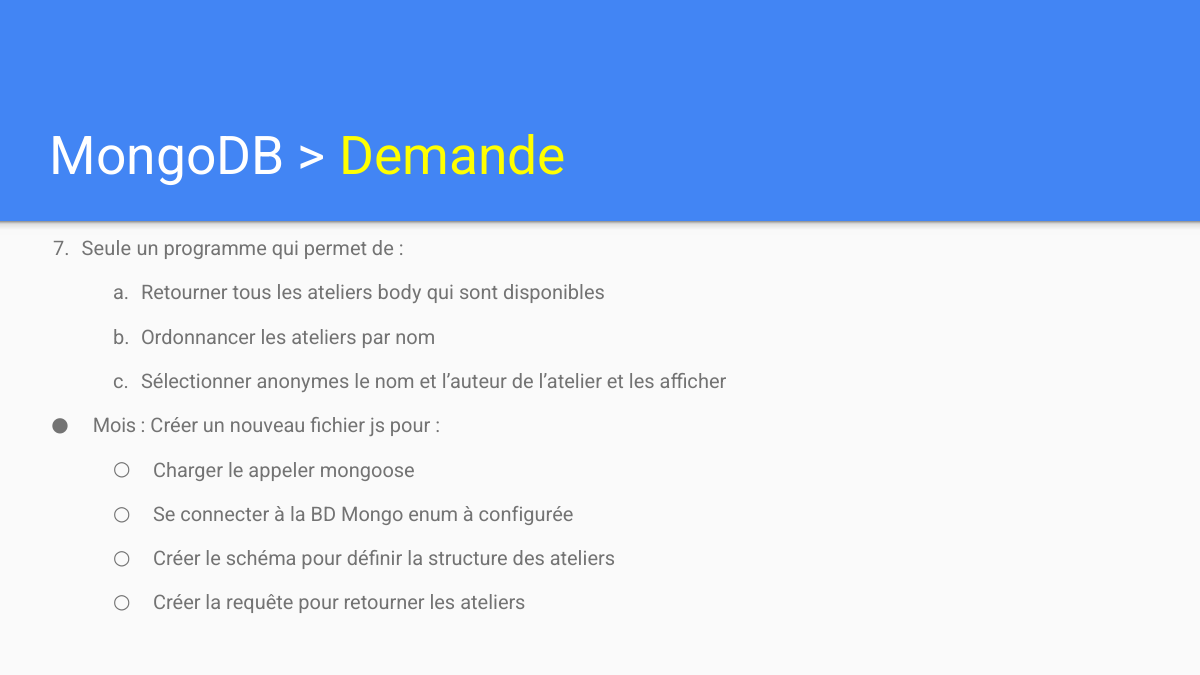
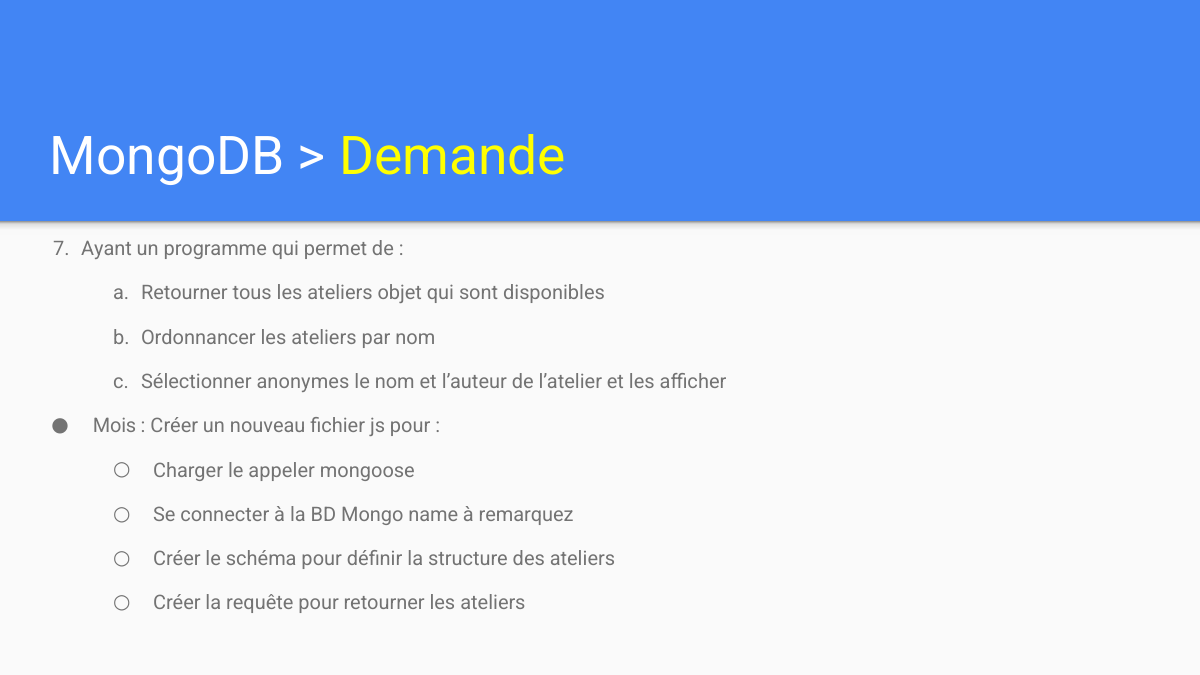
Seule: Seule -> Ayant
body: body -> objet
enum: enum -> name
configurée: configurée -> remarquez
